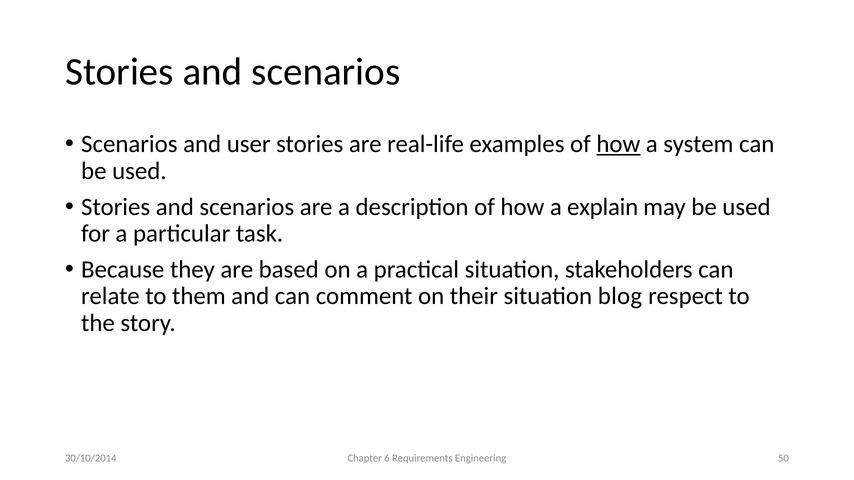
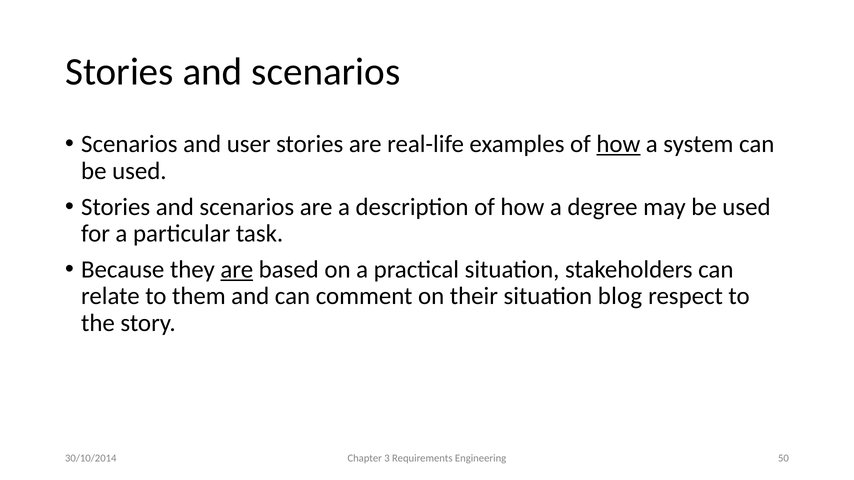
explain: explain -> degree
are at (237, 270) underline: none -> present
6: 6 -> 3
